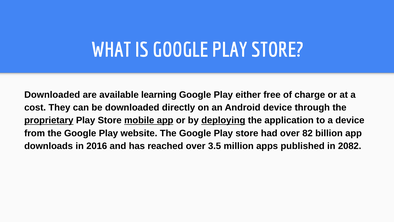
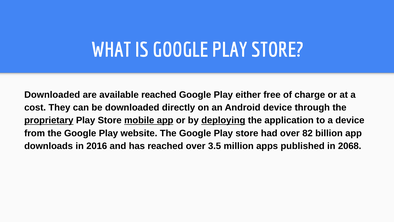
available learning: learning -> reached
2082: 2082 -> 2068
